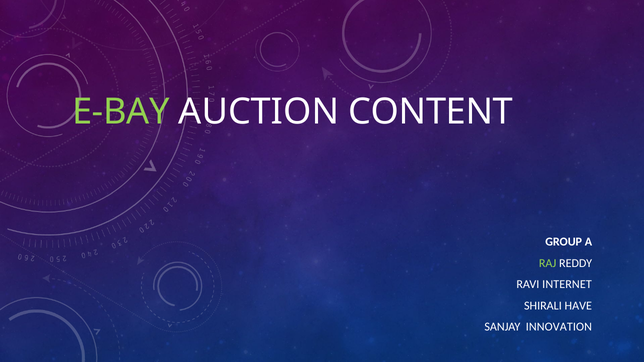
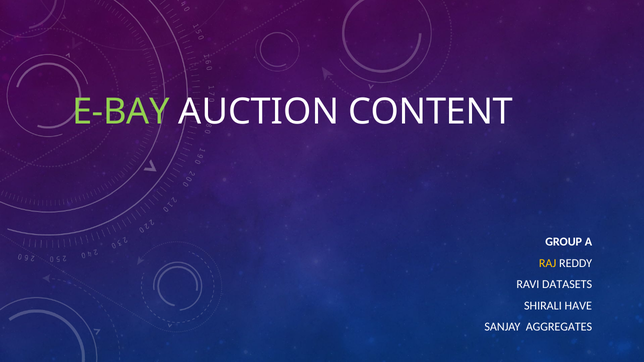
RAJ colour: light green -> yellow
INTERNET: INTERNET -> DATASETS
INNOVATION: INNOVATION -> AGGREGATES
